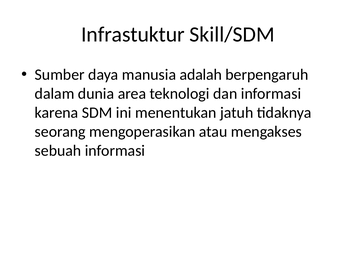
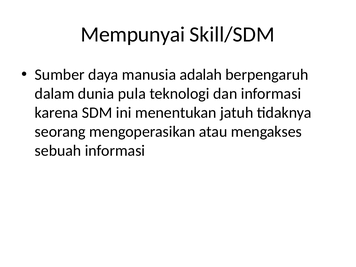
Infrastuktur: Infrastuktur -> Mempunyai
area: area -> pula
